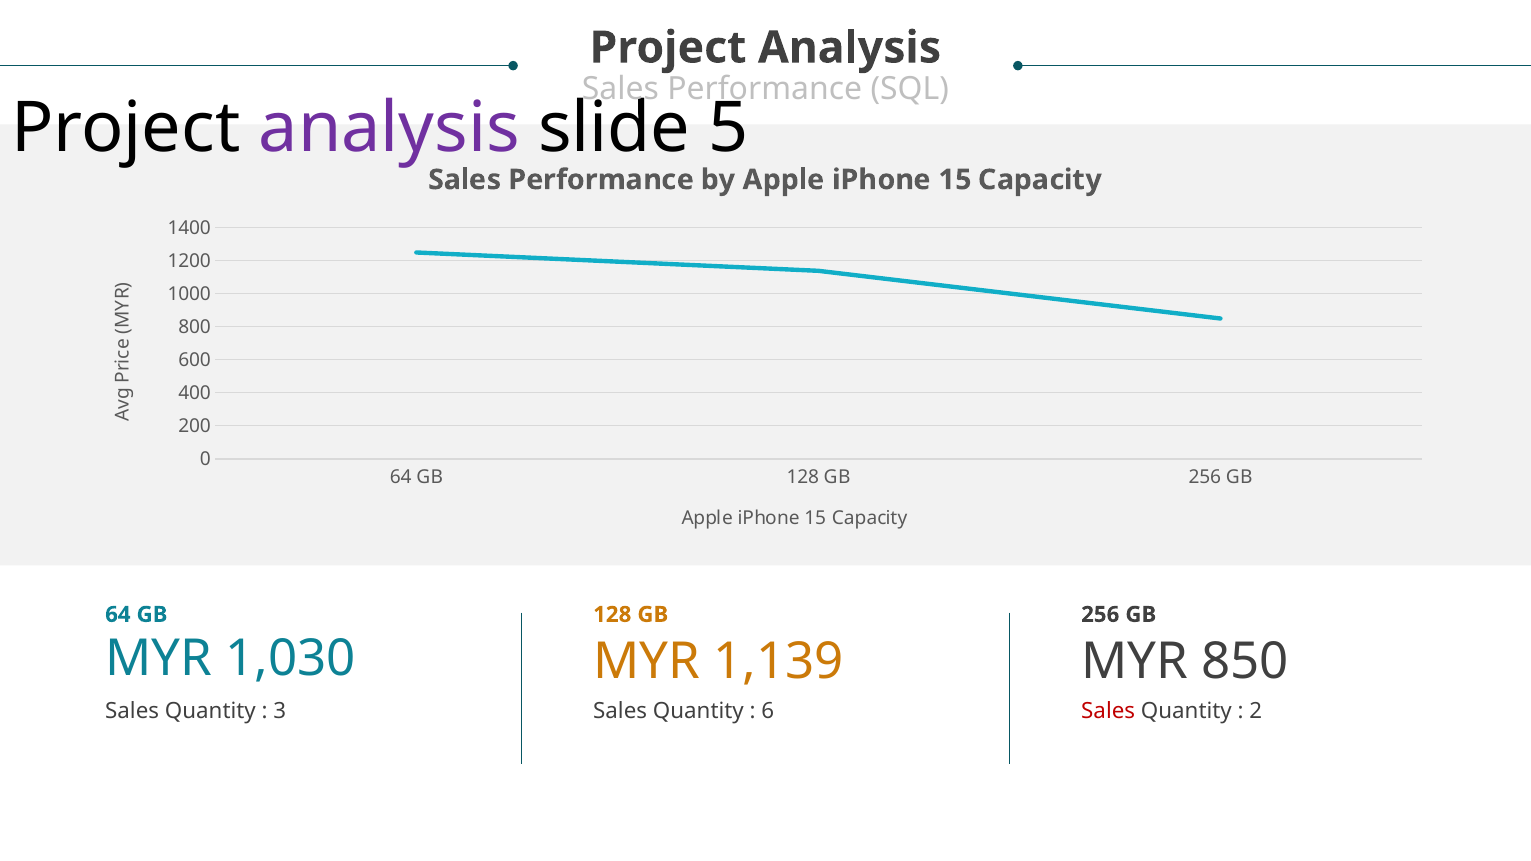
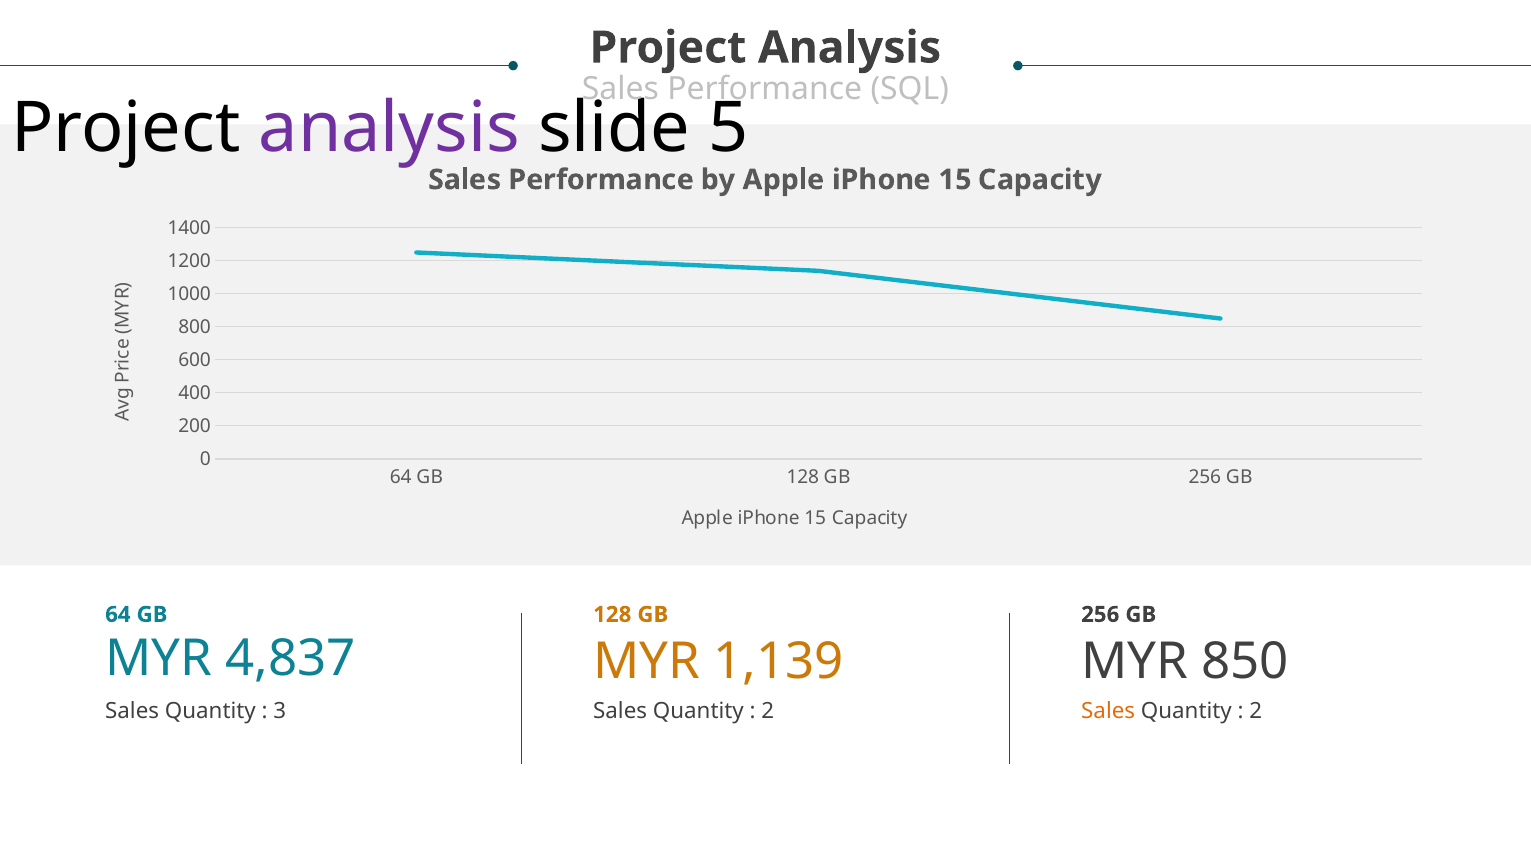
1,030: 1,030 -> 4,837
6 at (768, 712): 6 -> 2
Sales at (1108, 712) colour: red -> orange
